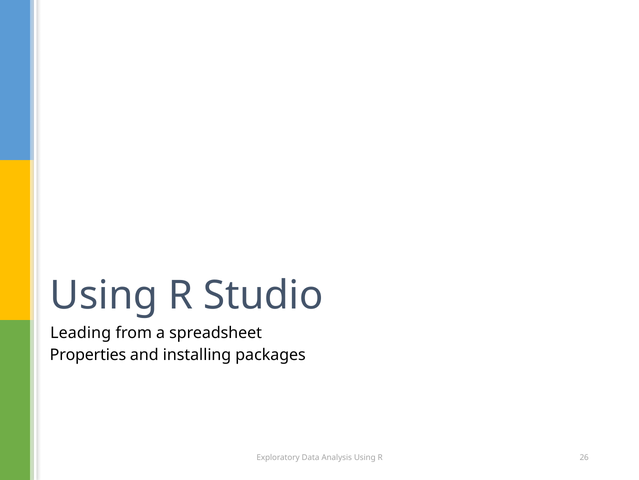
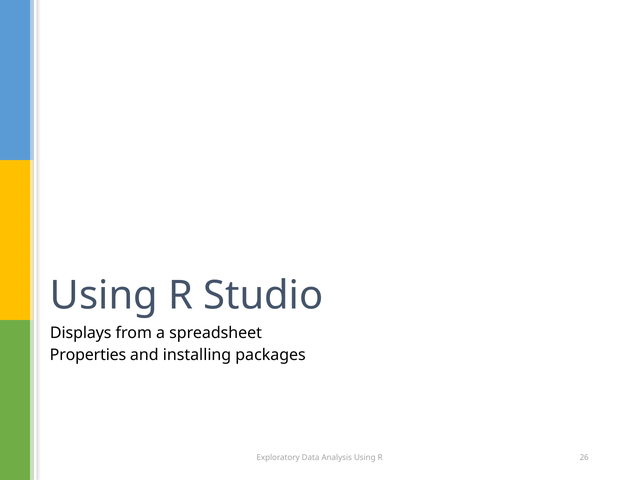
Leading: Leading -> Displays
